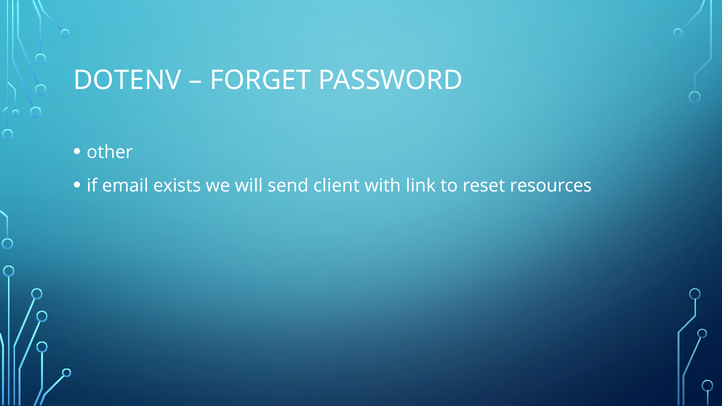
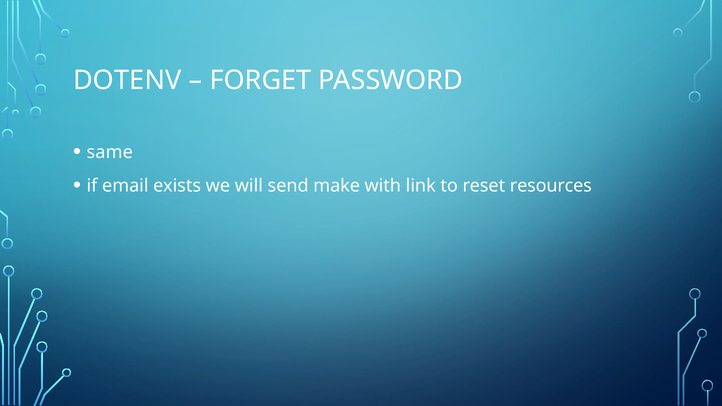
other: other -> same
client: client -> make
